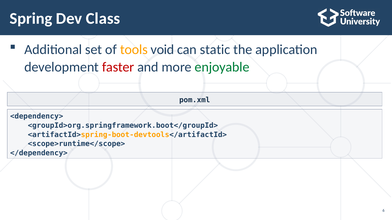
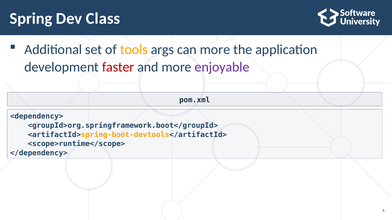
void: void -> args
can static: static -> more
enjoyable colour: green -> purple
